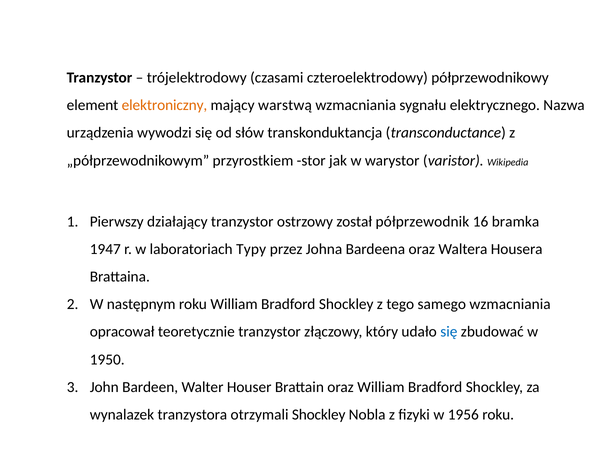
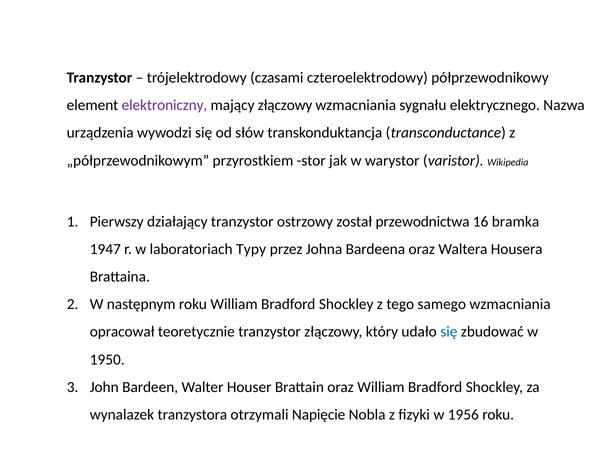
elektroniczny colour: orange -> purple
mający warstwą: warstwą -> złączowy
półprzewodnik: półprzewodnik -> przewodnictwa
otrzymali Shockley: Shockley -> Napięcie
